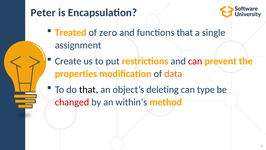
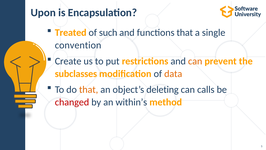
Peter: Peter -> Upon
zero: zero -> such
assignment: assignment -> convention
can at (195, 61) colour: red -> orange
properties: properties -> subclasses
that at (89, 89) colour: black -> orange
type: type -> calls
